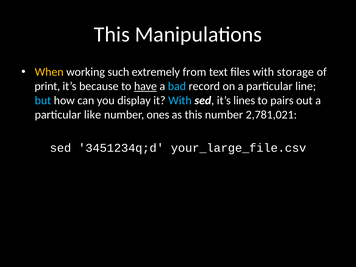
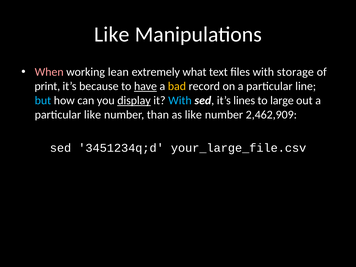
This at (112, 34): This -> Like
When colour: yellow -> pink
such: such -> lean
from: from -> what
bad colour: light blue -> yellow
display underline: none -> present
pairs: pairs -> large
ones: ones -> than
as this: this -> like
2,781,021: 2,781,021 -> 2,462,909
